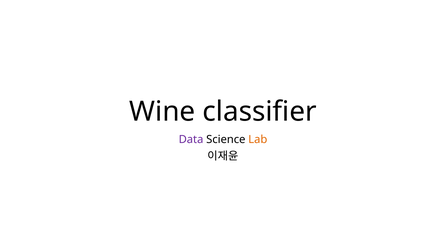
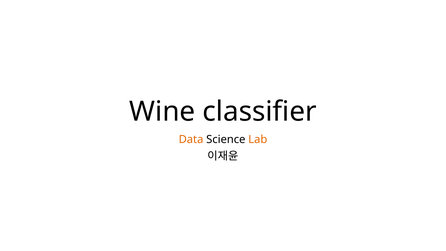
Data colour: purple -> orange
